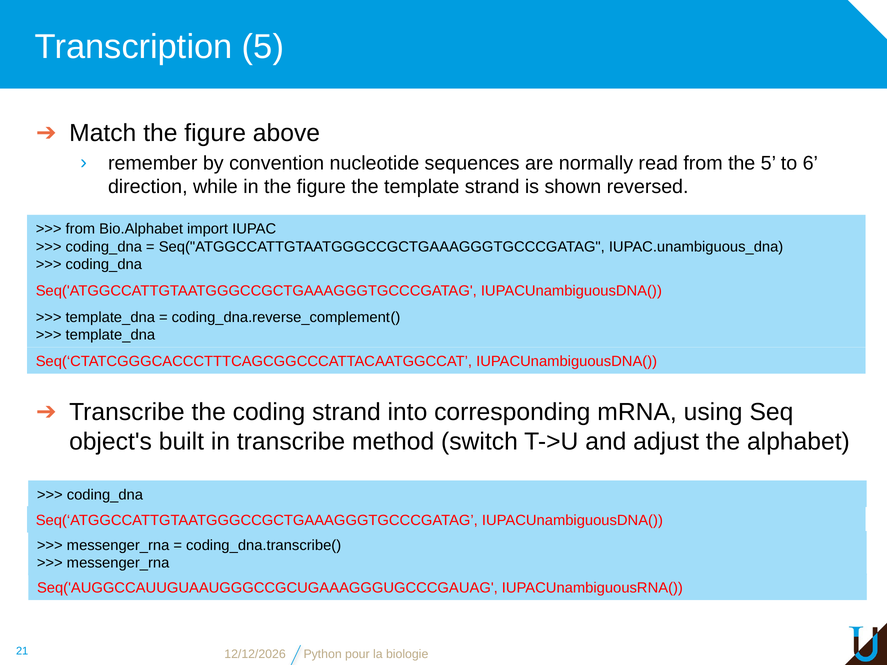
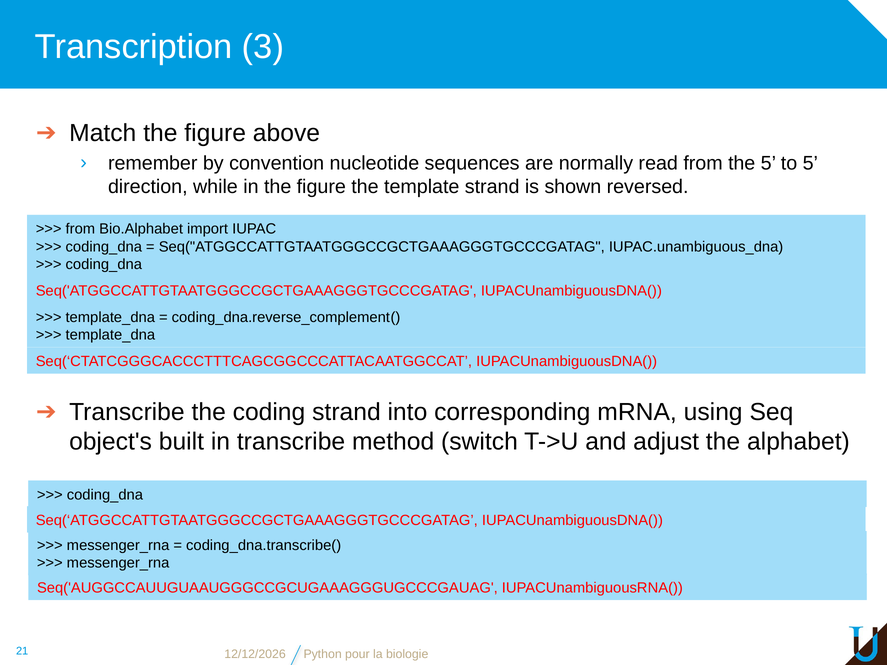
Transcription 5: 5 -> 3
to 6: 6 -> 5
